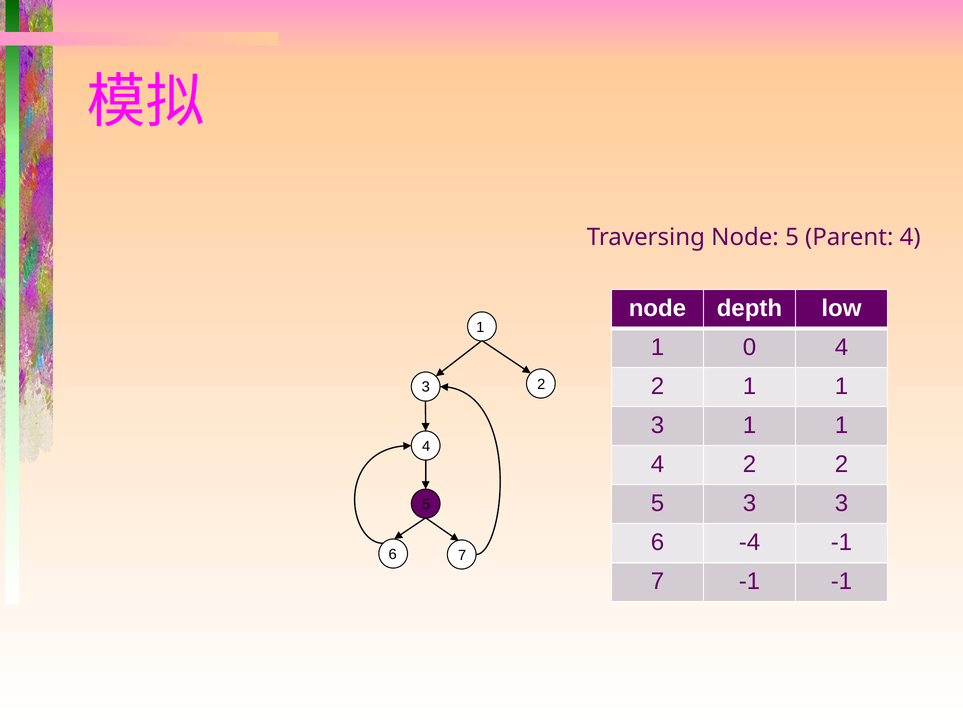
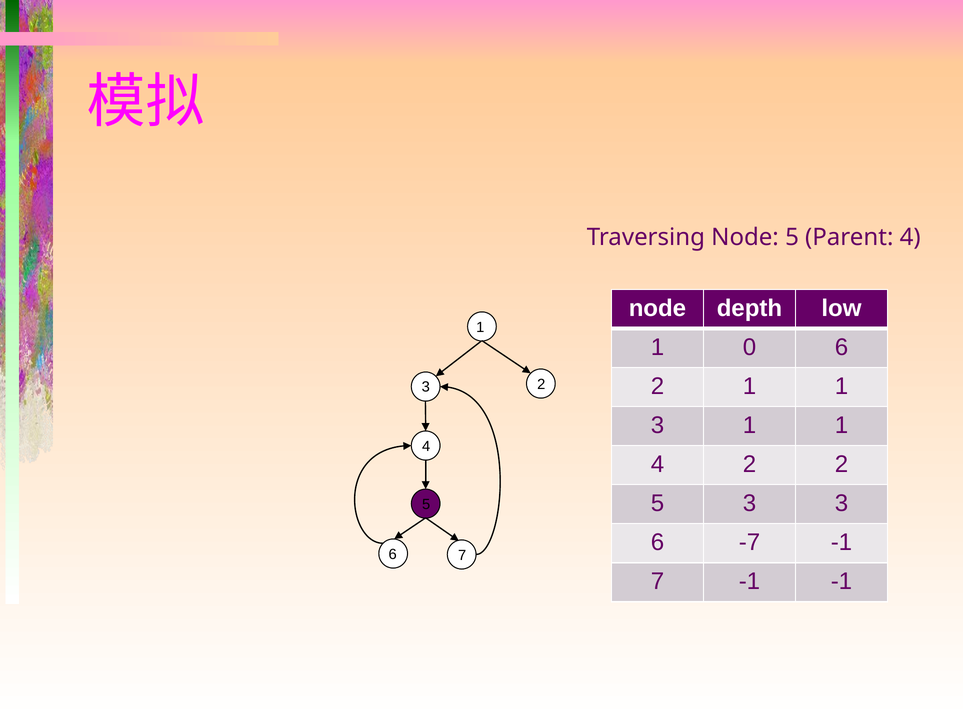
0 4: 4 -> 6
-4: -4 -> -7
